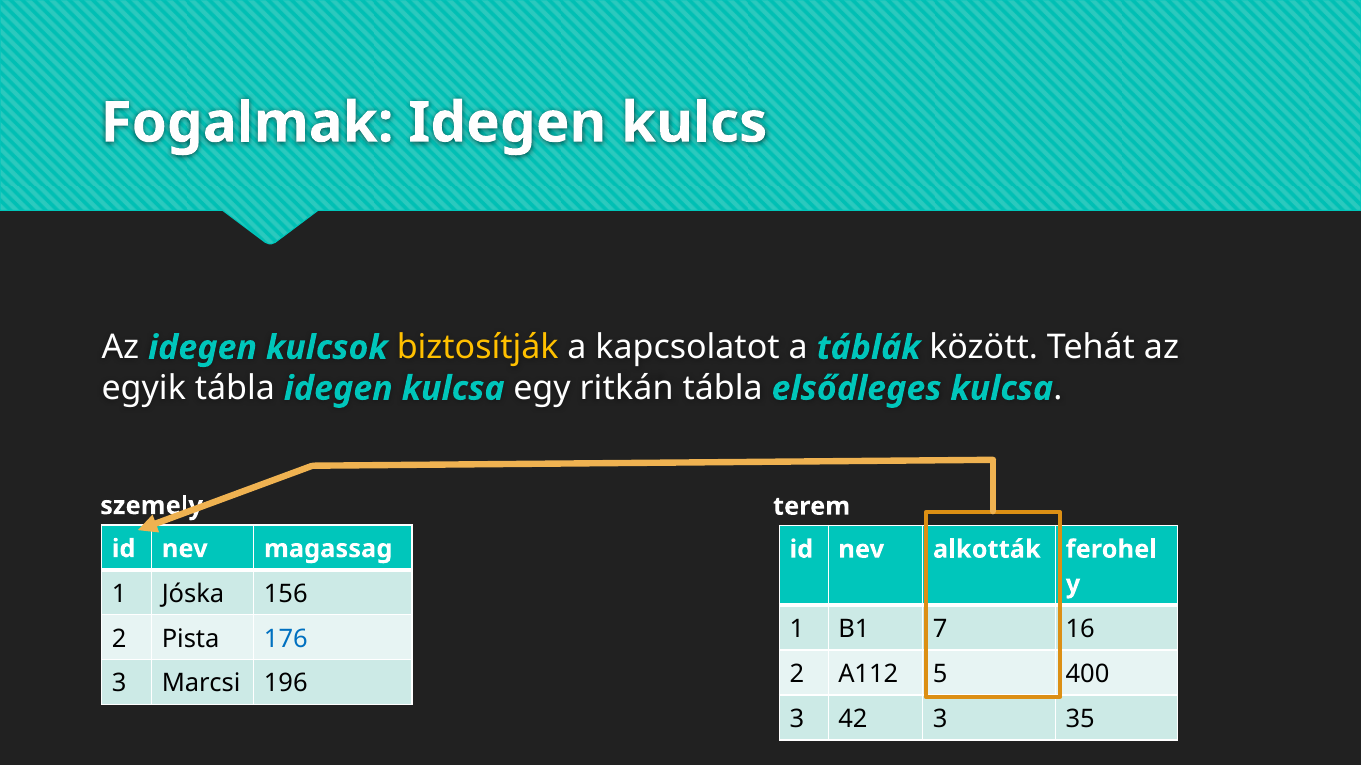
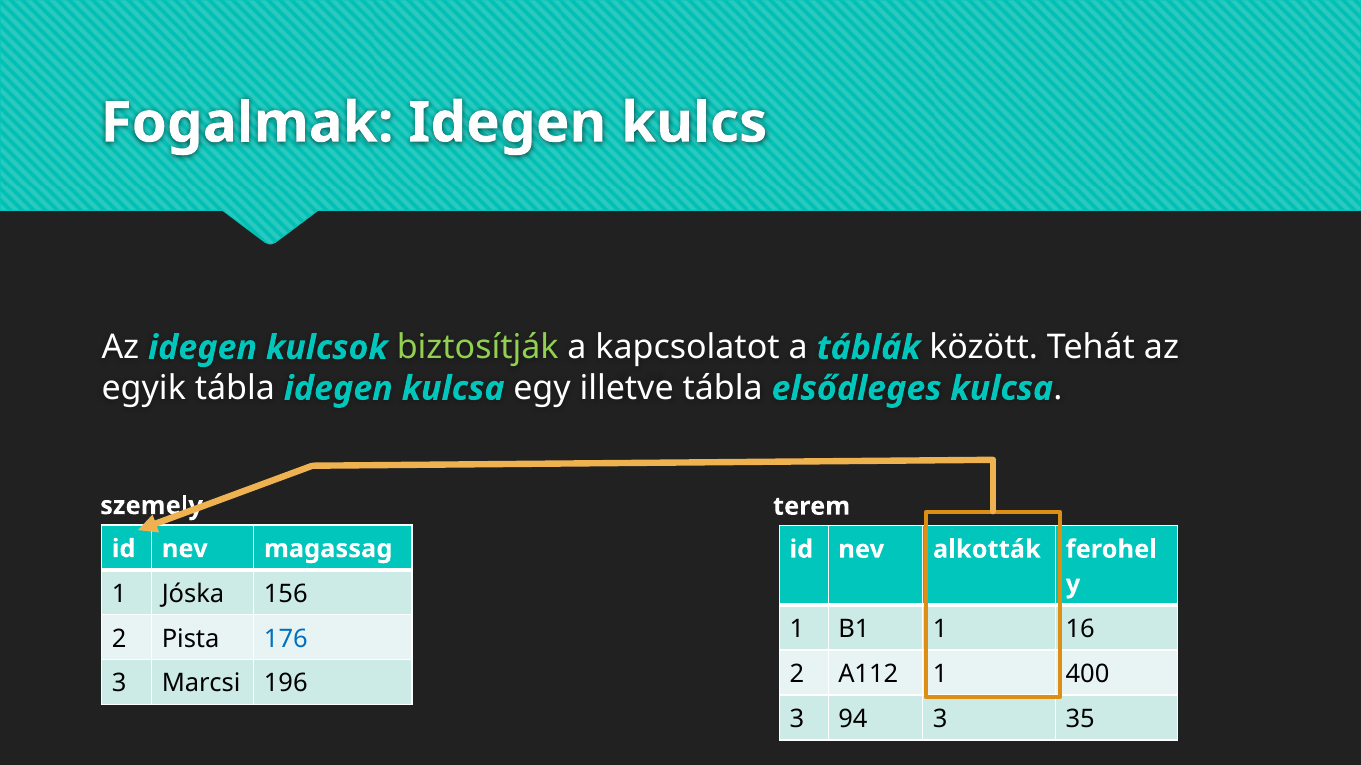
biztosítják colour: yellow -> light green
ritkán: ritkán -> illetve
B1 7: 7 -> 1
A112 5: 5 -> 1
42: 42 -> 94
